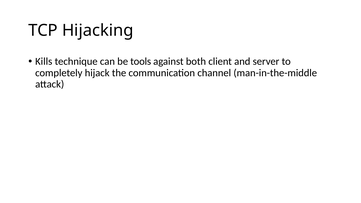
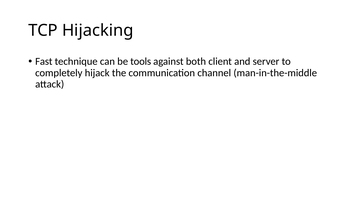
Kills: Kills -> Fast
